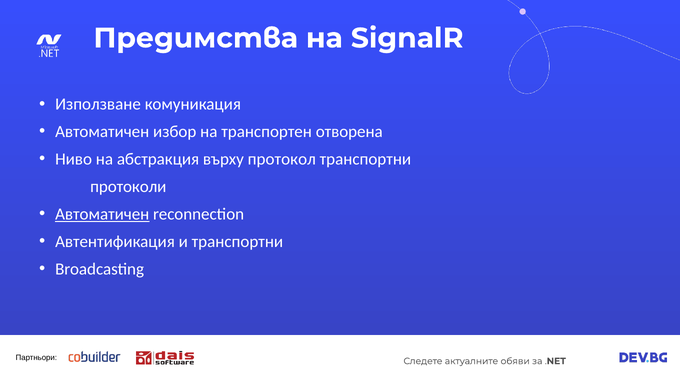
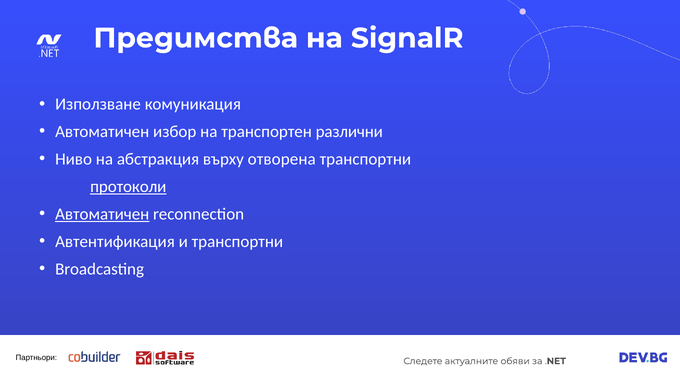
отворена: отворена -> различни
протокол: протокол -> отворена
протоколи underline: none -> present
